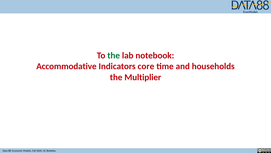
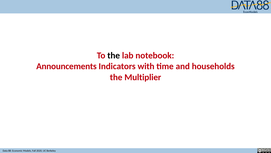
the at (114, 55) colour: green -> black
Accommodative: Accommodative -> Announcements
core: core -> with
